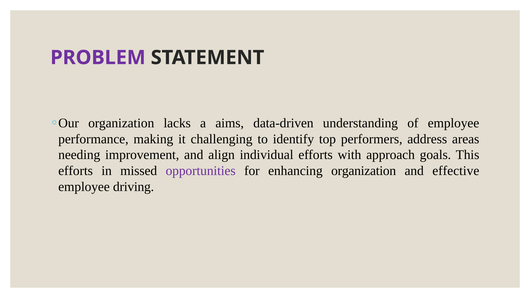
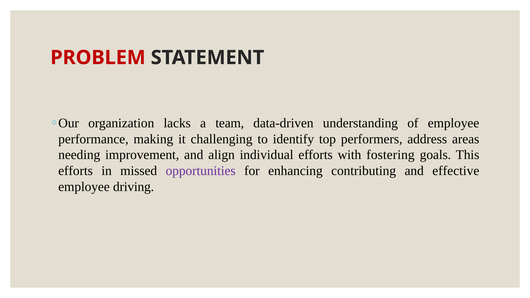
PROBLEM colour: purple -> red
aims: aims -> team
approach: approach -> fostering
enhancing organization: organization -> contributing
